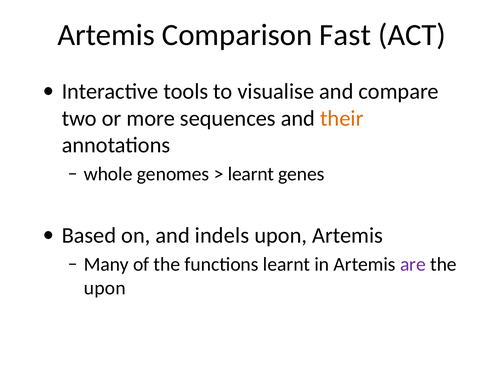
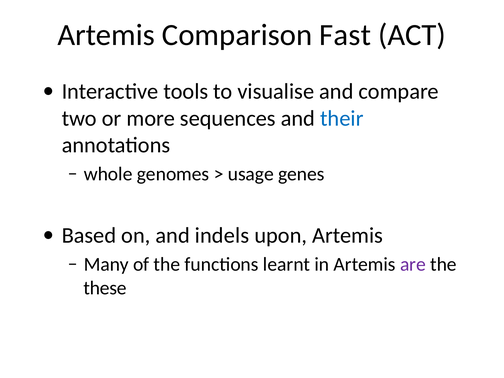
their colour: orange -> blue
learnt at (251, 174): learnt -> usage
upon at (105, 288): upon -> these
